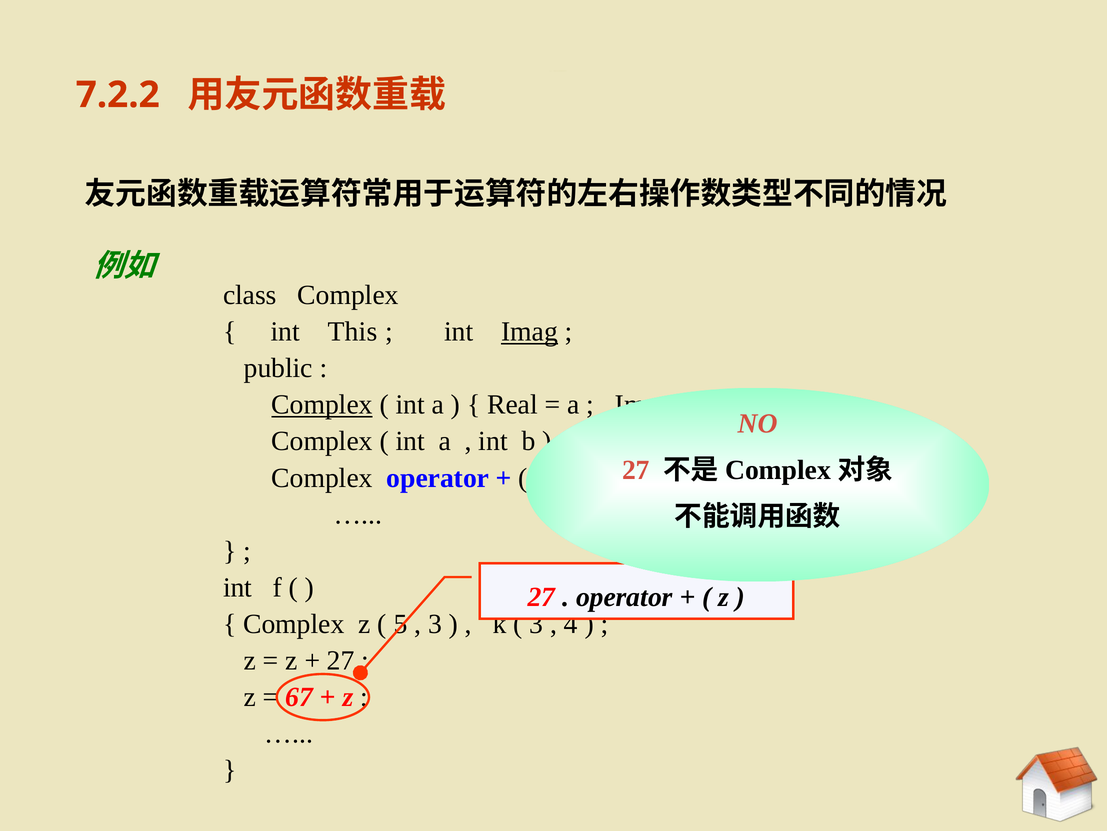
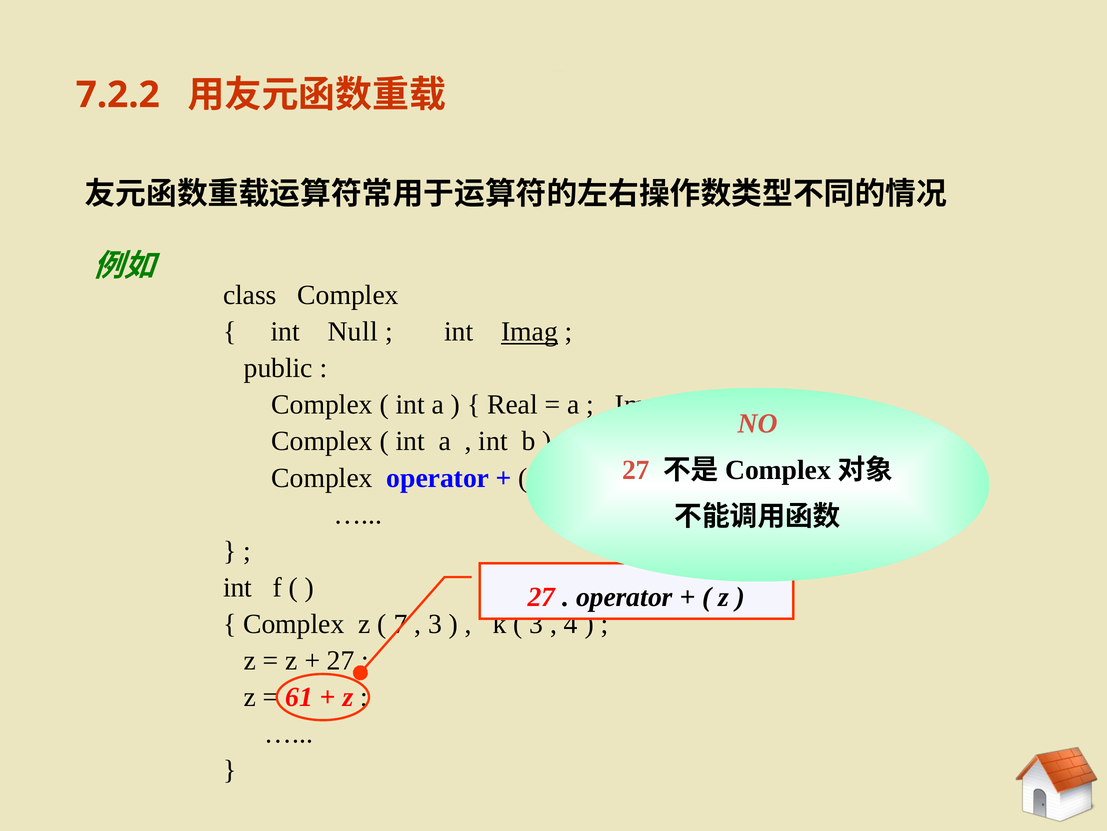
This: This -> Null
Complex at (322, 404) underline: present -> none
5: 5 -> 7
67: 67 -> 61
